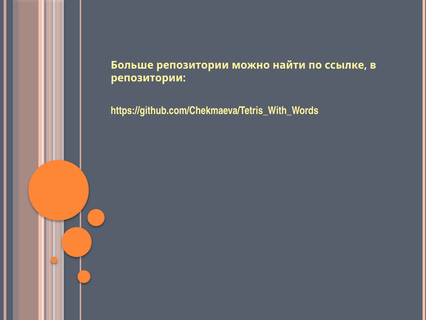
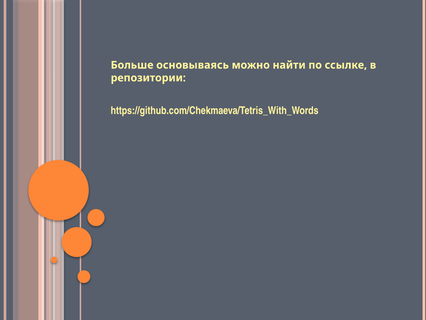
Больше репозитории: репозитории -> основываясь
